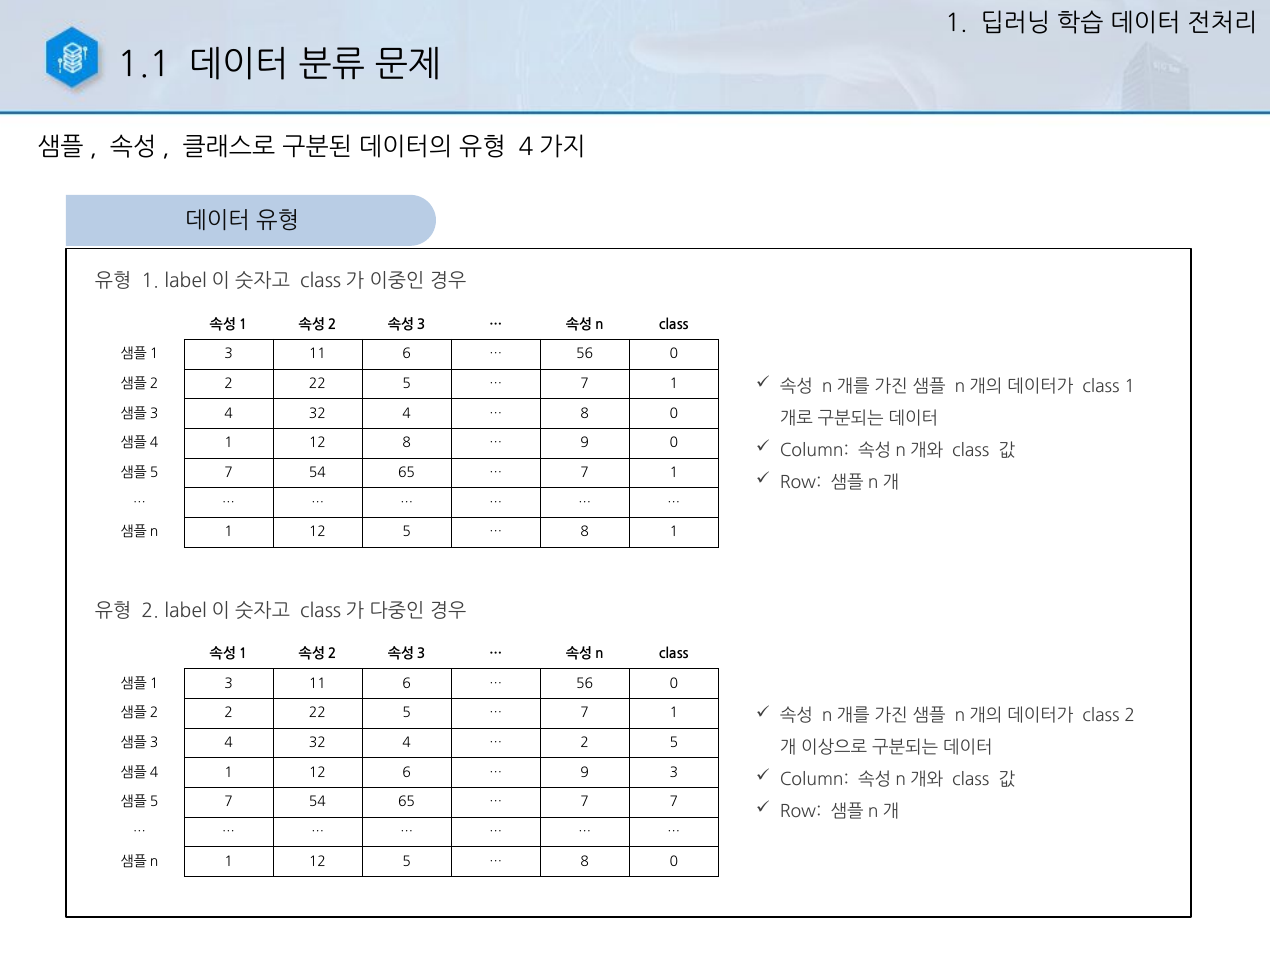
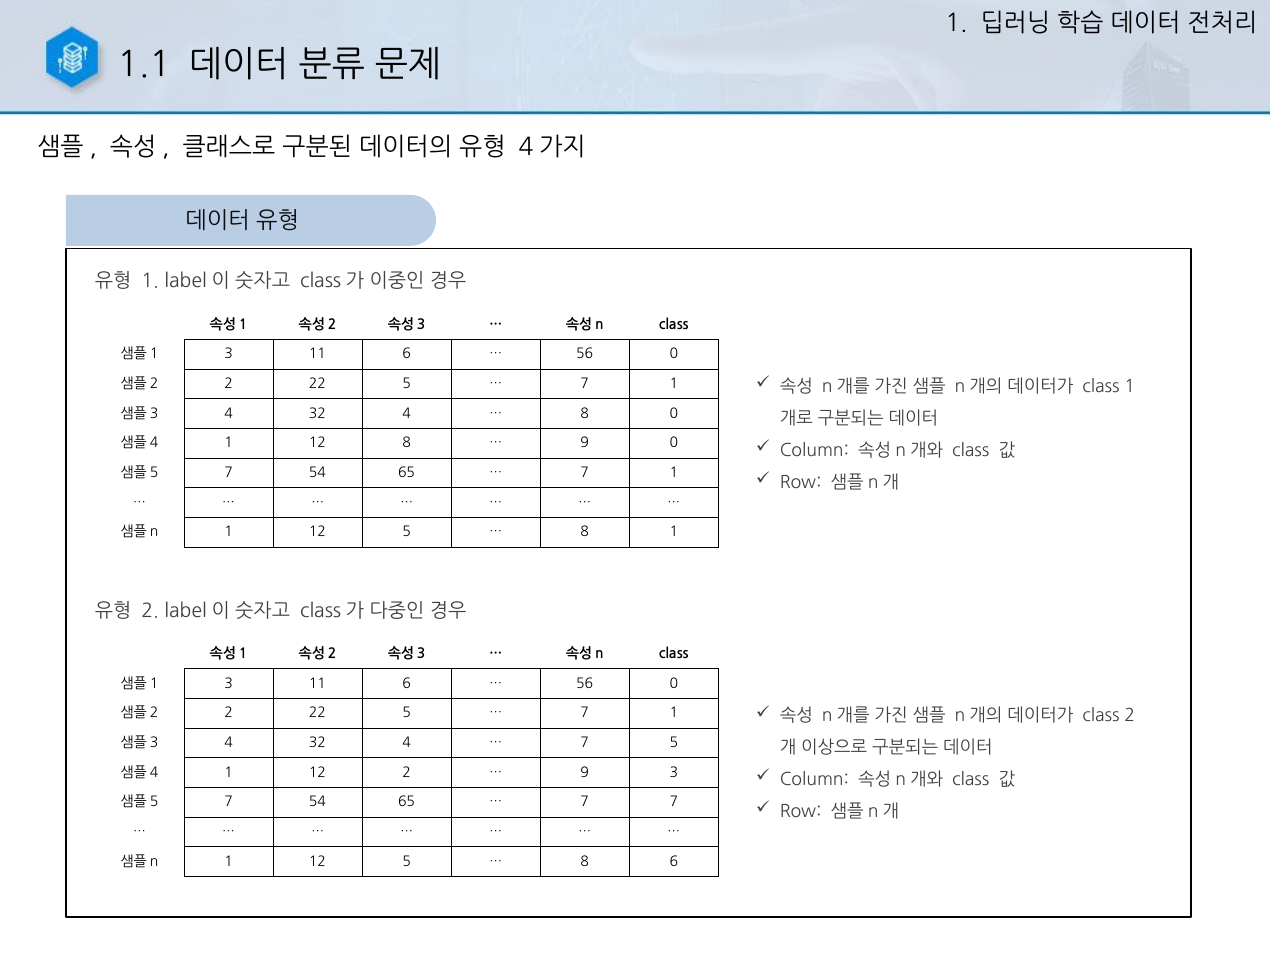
2 at (585, 742): 2 -> 7
12 6: 6 -> 2
0 at (674, 861): 0 -> 6
